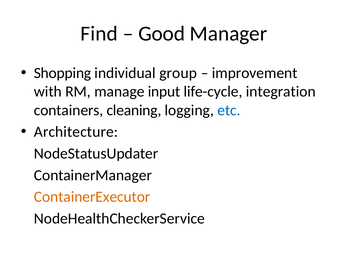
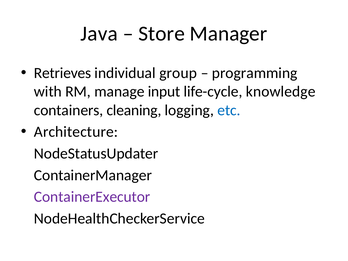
Find: Find -> Java
Good: Good -> Store
Shopping: Shopping -> Retrieves
improvement: improvement -> programming
integration: integration -> knowledge
ContainerExecutor colour: orange -> purple
